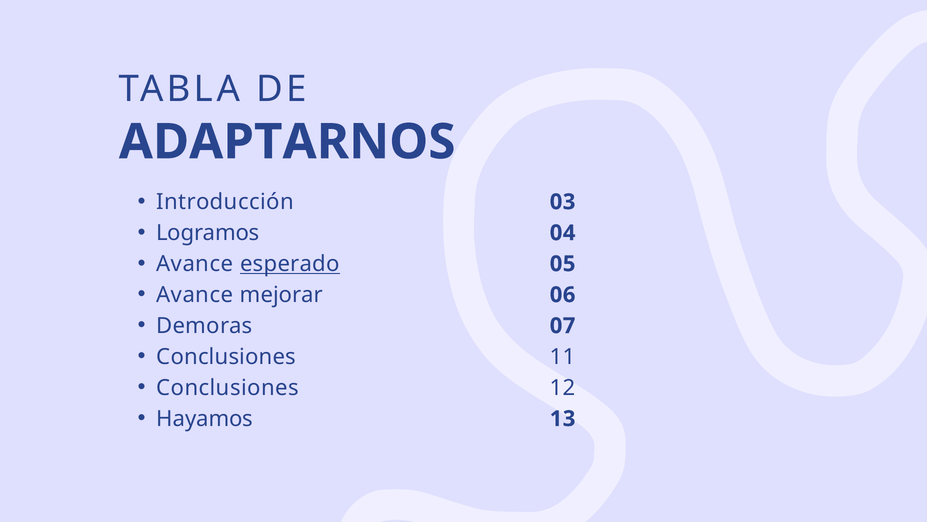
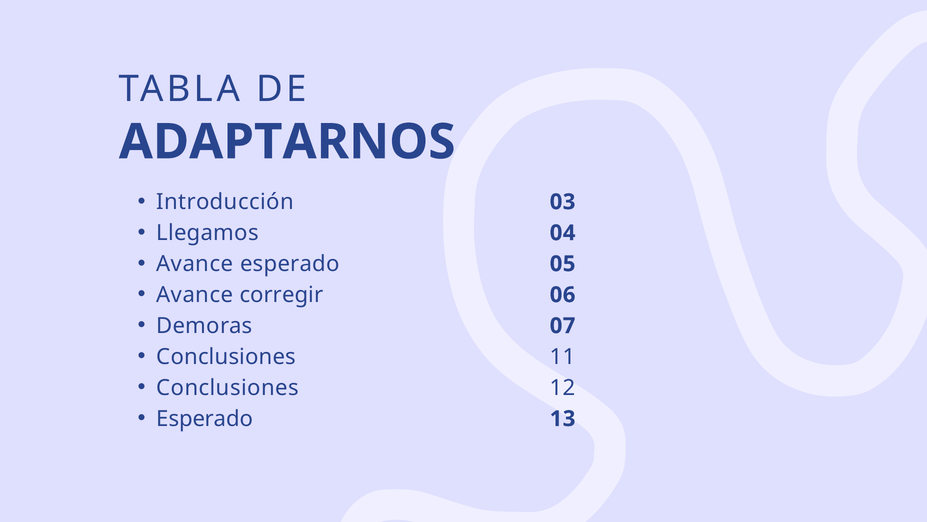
Logramos: Logramos -> Llegamos
esperado at (290, 264) underline: present -> none
mejorar: mejorar -> corregir
Hayamos at (205, 418): Hayamos -> Esperado
